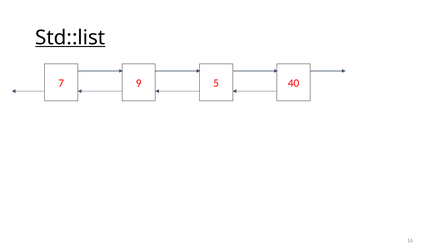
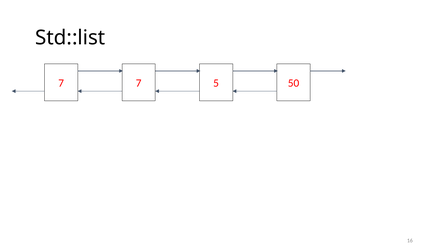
Std::list underline: present -> none
7 9: 9 -> 7
40: 40 -> 50
